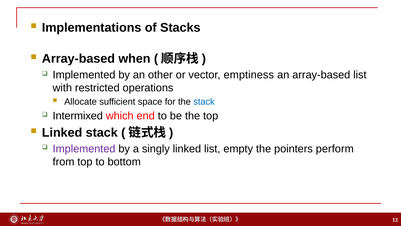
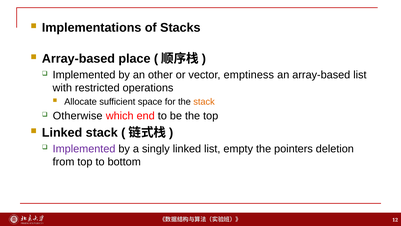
when: when -> place
stack at (204, 102) colour: blue -> orange
Intermixed: Intermixed -> Otherwise
perform: perform -> deletion
